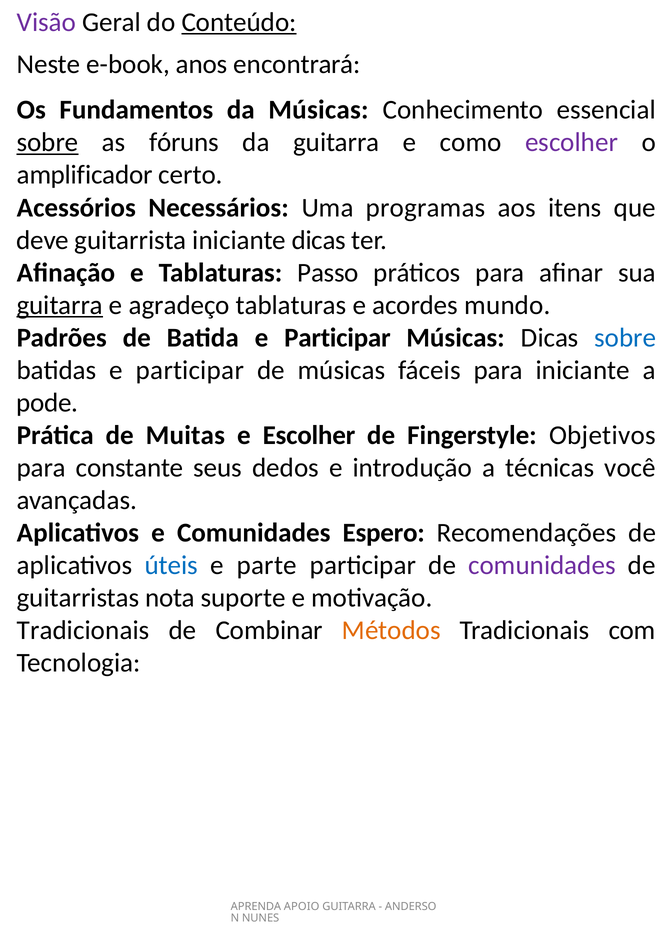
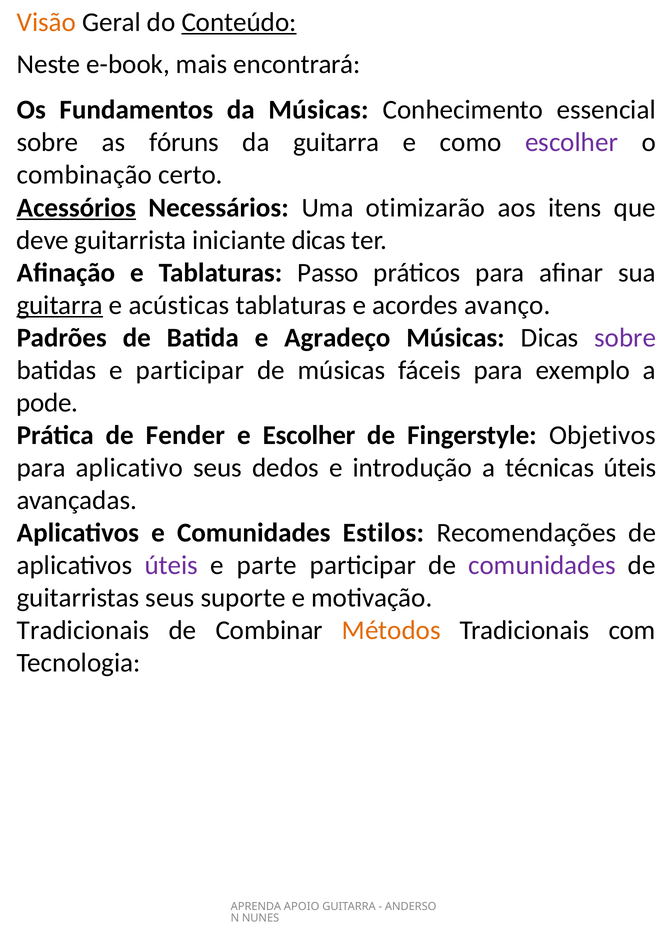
Visão colour: purple -> orange
anos: anos -> mais
sobre at (48, 142) underline: present -> none
amplificador: amplificador -> combinação
Acessórios underline: none -> present
programas: programas -> otimizarão
agradeço: agradeço -> acústicas
mundo: mundo -> avanço
Batida e Participar: Participar -> Agradeço
sobre at (625, 338) colour: blue -> purple
para iniciante: iniciante -> exemplo
Muitas: Muitas -> Fender
constante: constante -> aplicativo
técnicas você: você -> úteis
Espero: Espero -> Estilos
úteis at (171, 565) colour: blue -> purple
guitarristas nota: nota -> seus
